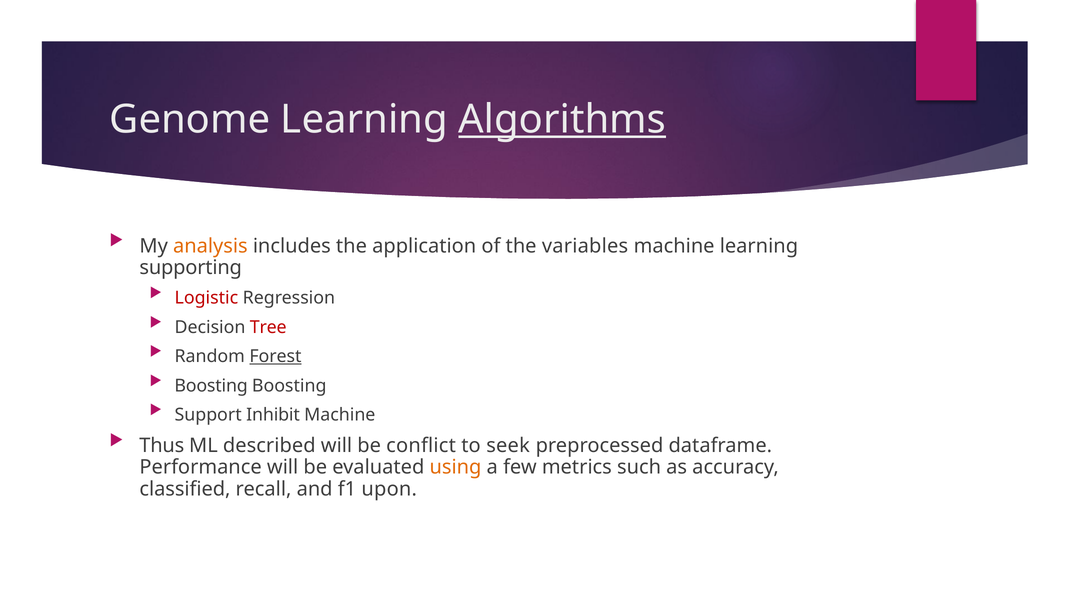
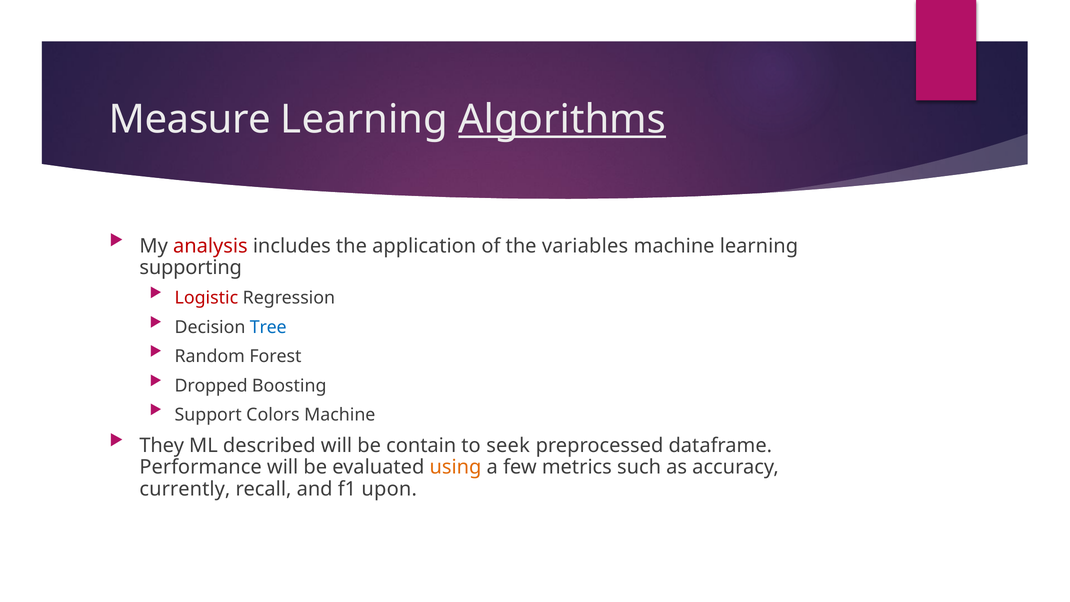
Genome: Genome -> Measure
analysis colour: orange -> red
Tree colour: red -> blue
Forest underline: present -> none
Boosting at (211, 386): Boosting -> Dropped
Inhibit: Inhibit -> Colors
Thus: Thus -> They
conflict: conflict -> contain
classified: classified -> currently
